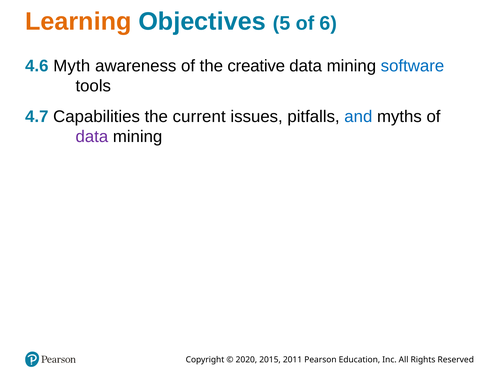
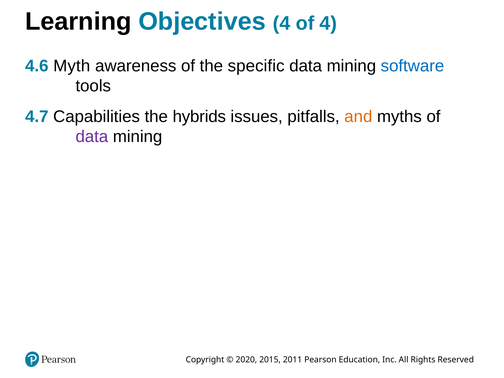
Learning colour: orange -> black
Objectives 5: 5 -> 4
of 6: 6 -> 4
creative: creative -> specific
current: current -> hybrids
and colour: blue -> orange
